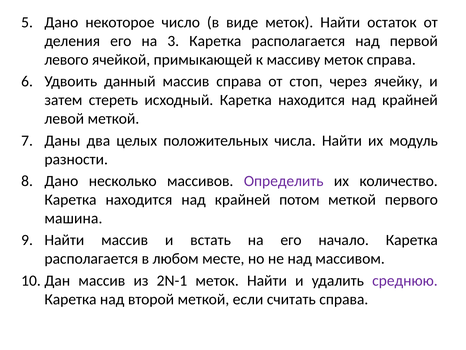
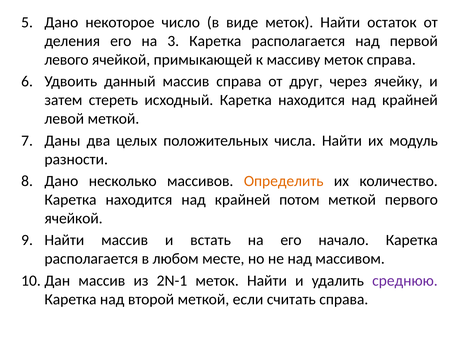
стоп: стоп -> друг
Определить colour: purple -> orange
машина at (73, 218): машина -> ячейкой
